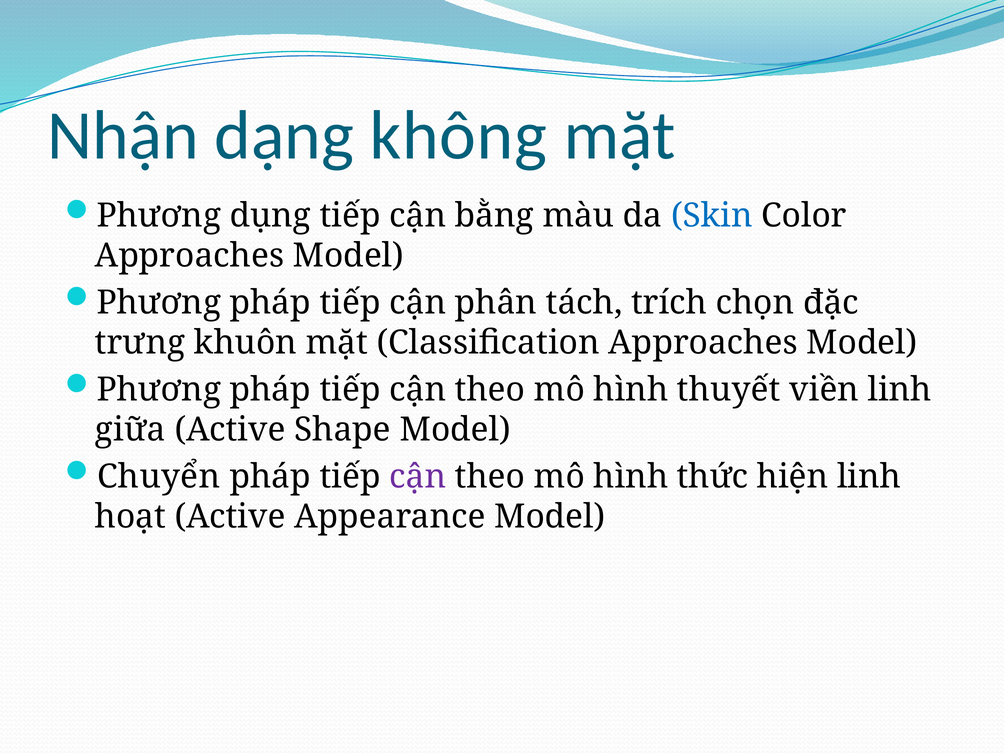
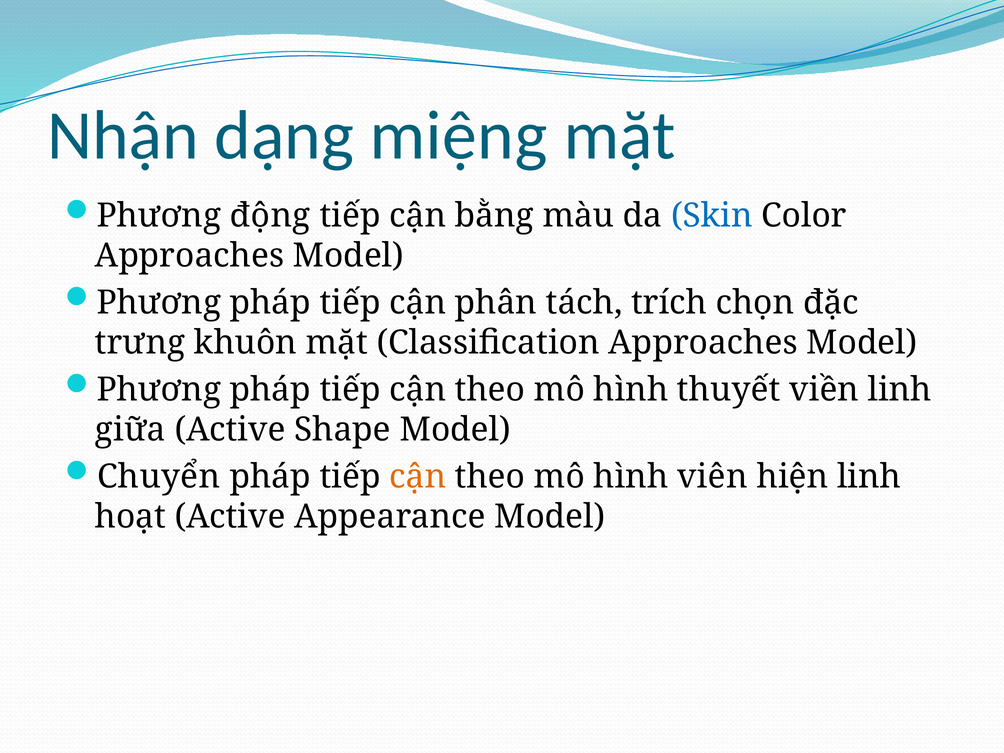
không: không -> miệng
dụng: dụng -> động
cận at (418, 477) colour: purple -> orange
thức: thức -> viên
